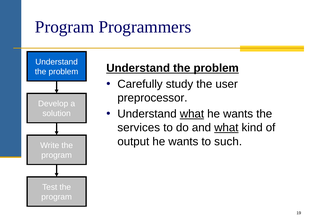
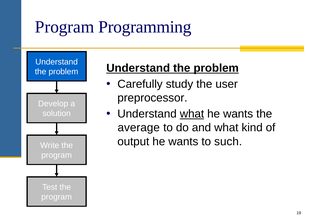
Programmers: Programmers -> Programming
services: services -> average
what at (226, 128) underline: present -> none
